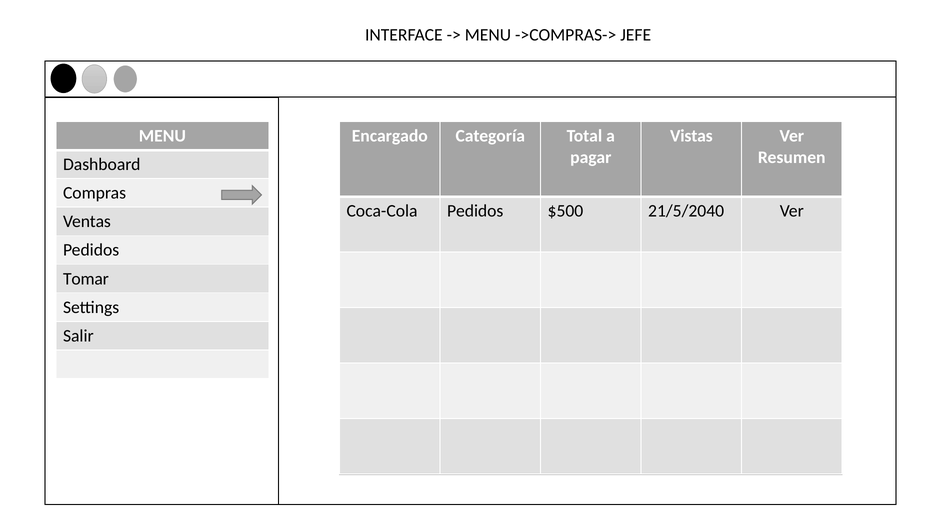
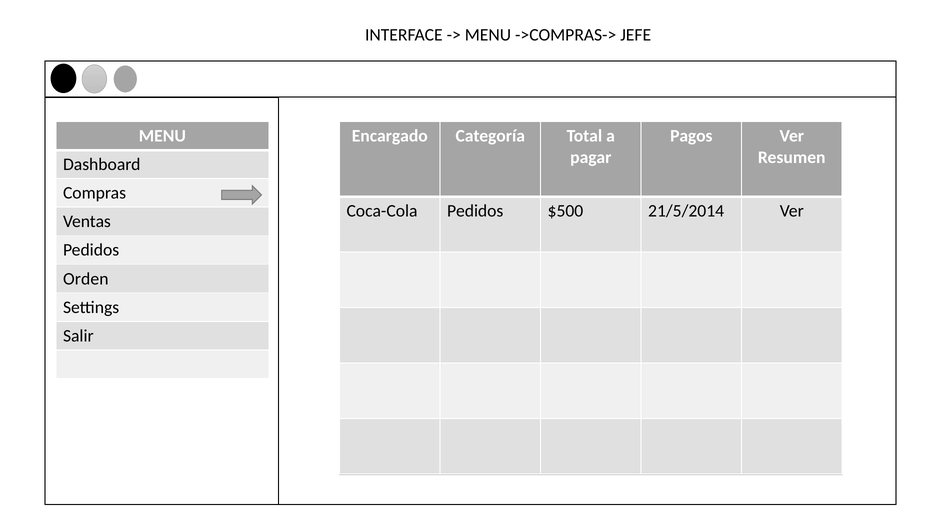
Vistas: Vistas -> Pagos
21/5/2040: 21/5/2040 -> 21/5/2014
Tomar: Tomar -> Orden
